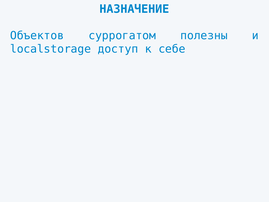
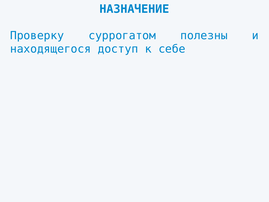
Объектов: Объектов -> Проверку
localstorage: localstorage -> находящегося
